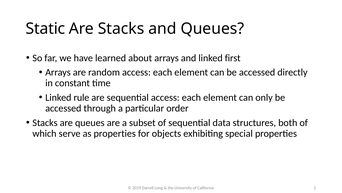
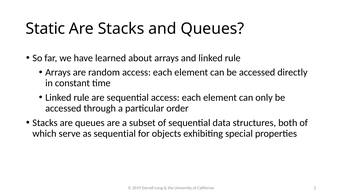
and linked first: first -> rule
as properties: properties -> sequential
